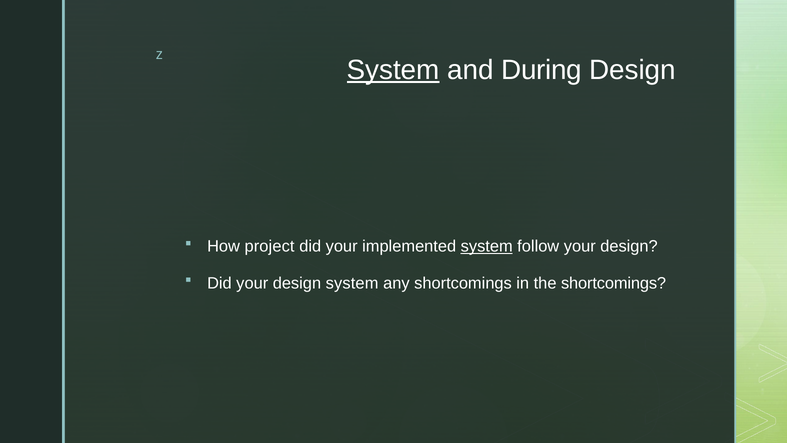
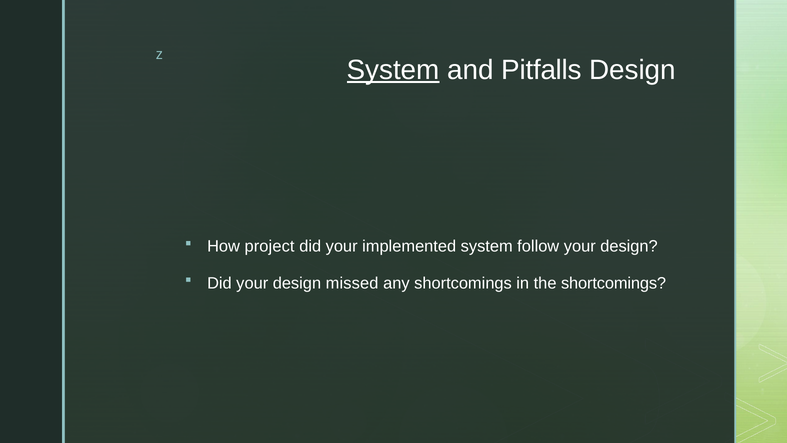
During: During -> Pitfalls
system at (487, 246) underline: present -> none
design system: system -> missed
